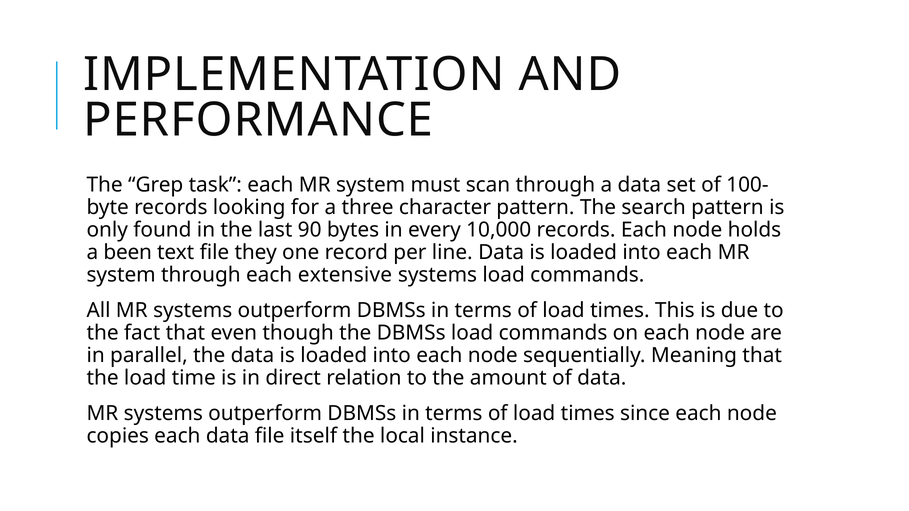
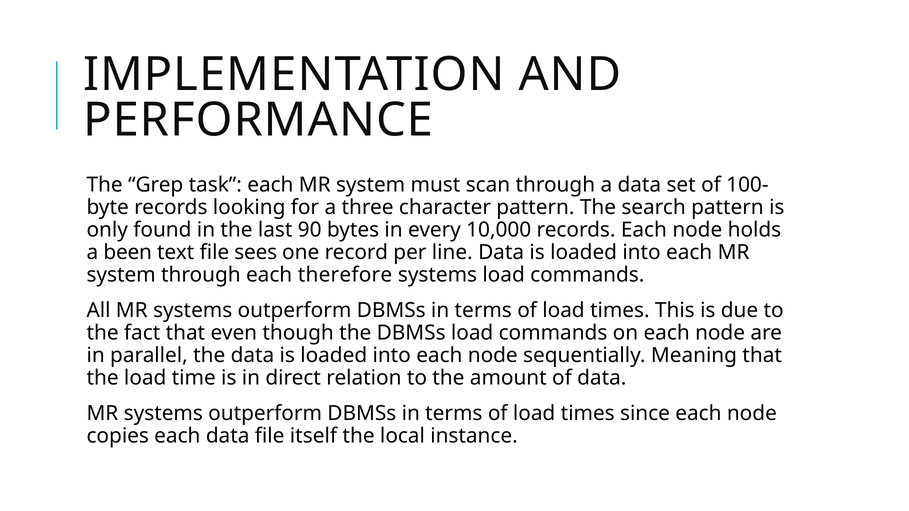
they: they -> sees
extensive: extensive -> therefore
